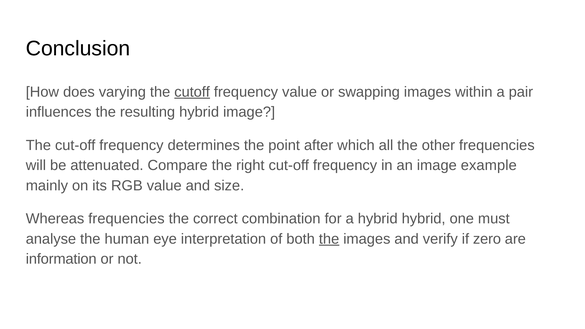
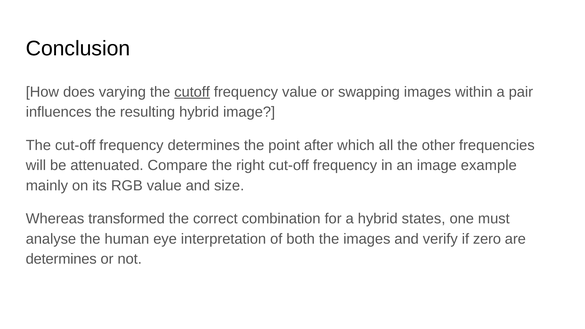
Whereas frequencies: frequencies -> transformed
hybrid hybrid: hybrid -> states
the at (329, 239) underline: present -> none
information at (61, 259): information -> determines
